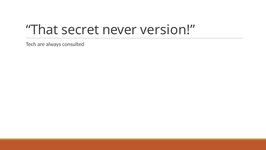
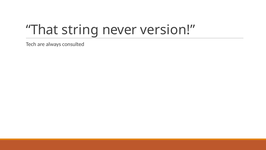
secret: secret -> string
